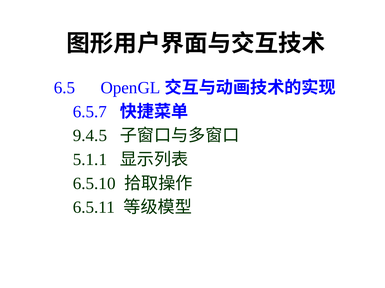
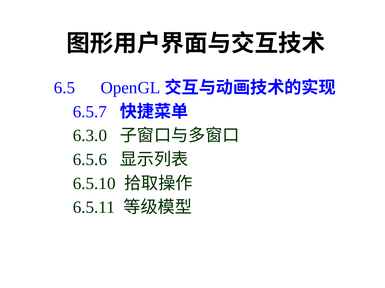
9.4.5: 9.4.5 -> 6.3.0
5.1.1: 5.1.1 -> 6.5.6
